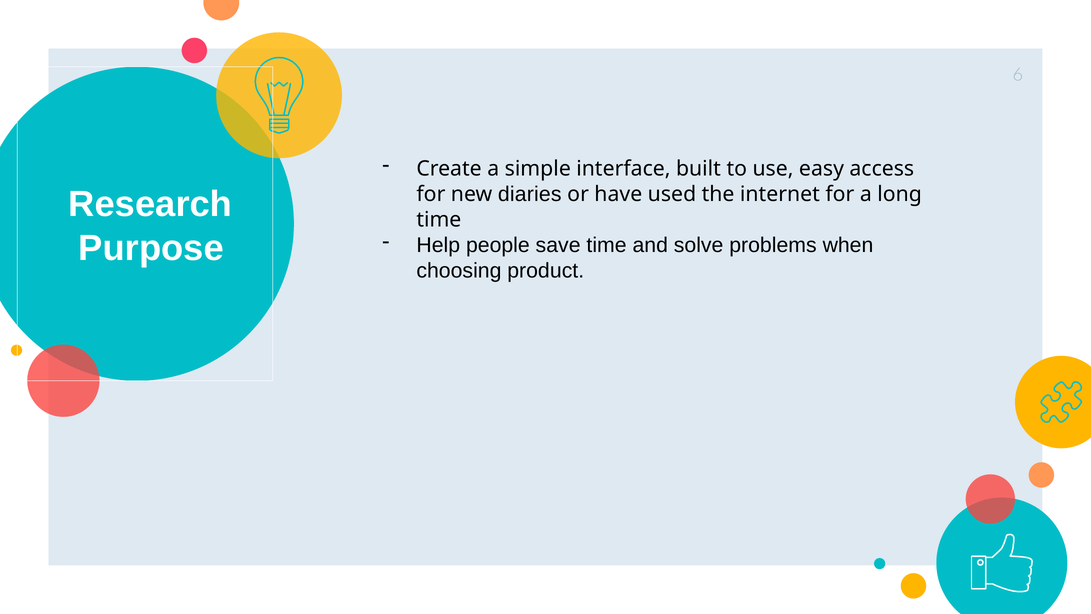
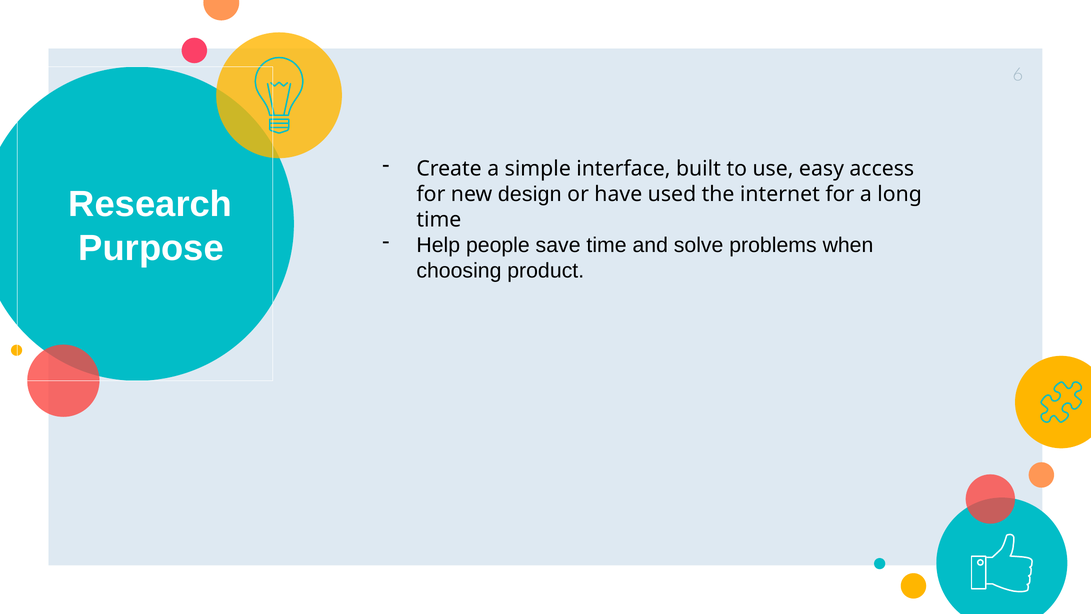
diaries: diaries -> design
